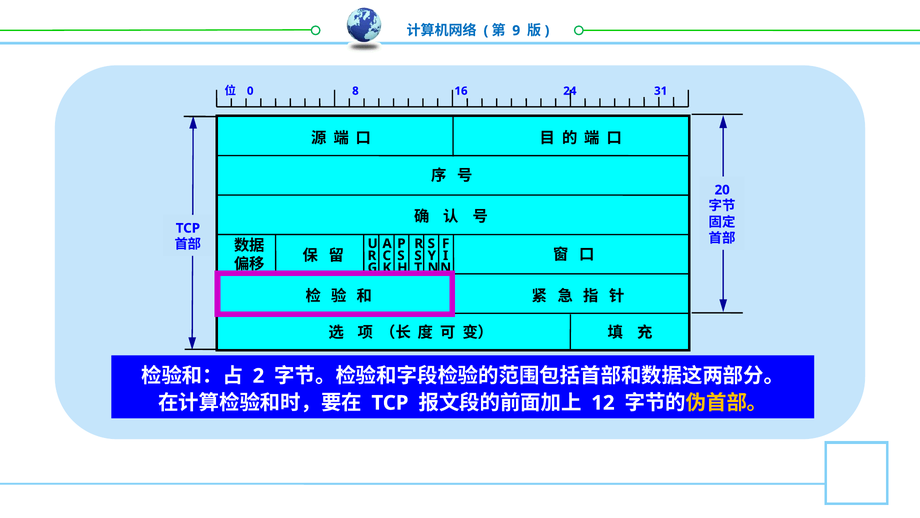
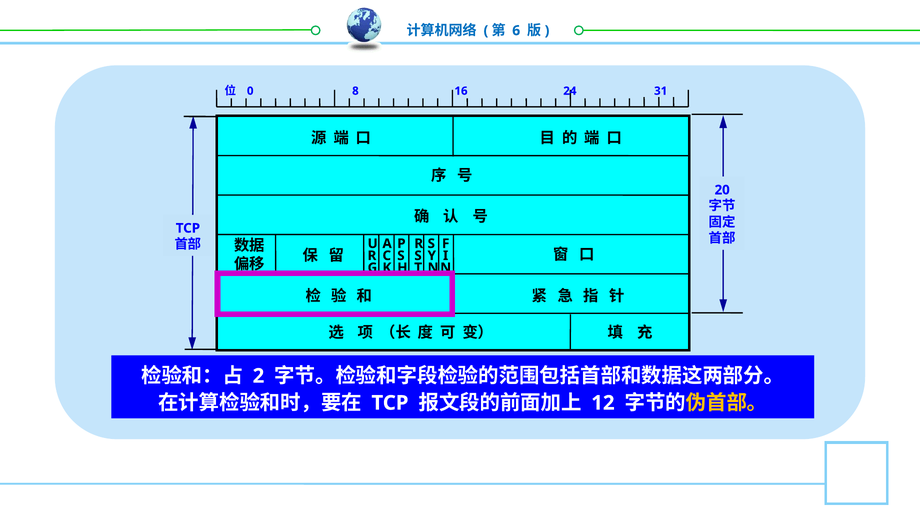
9: 9 -> 6
